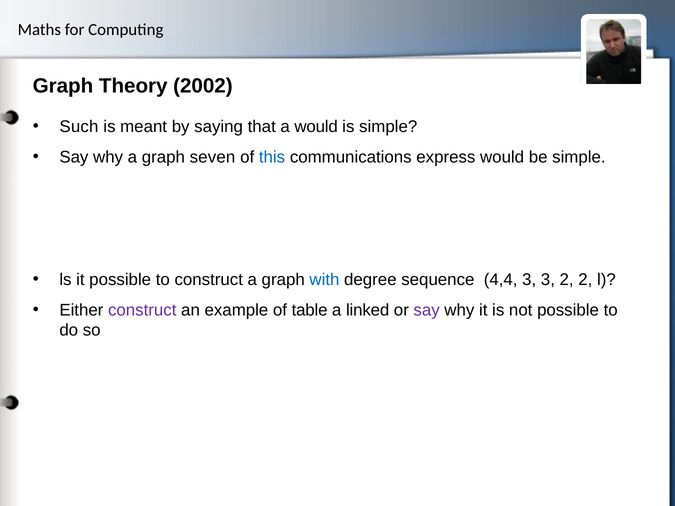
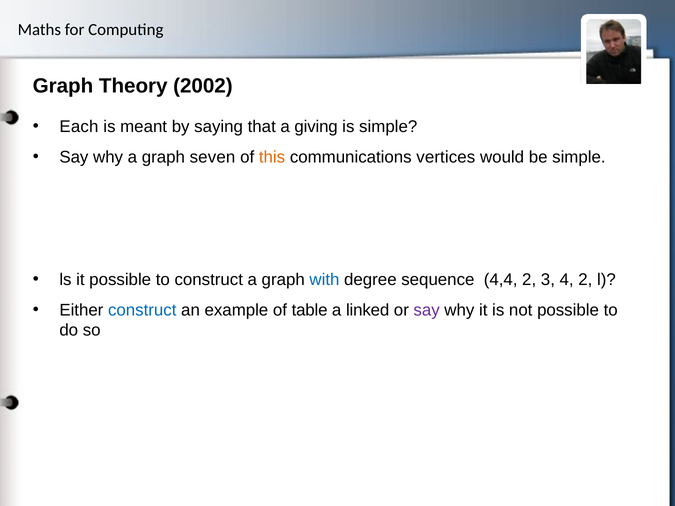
Such: Such -> Each
a would: would -> giving
this colour: blue -> orange
express: express -> vertices
4,4 3: 3 -> 2
3 2: 2 -> 4
construct at (142, 310) colour: purple -> blue
